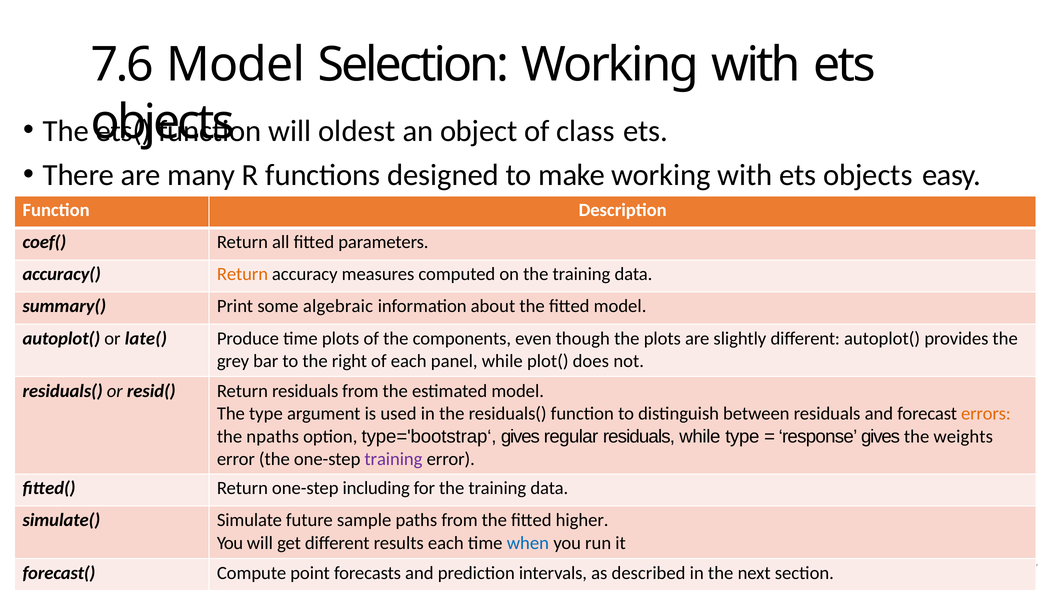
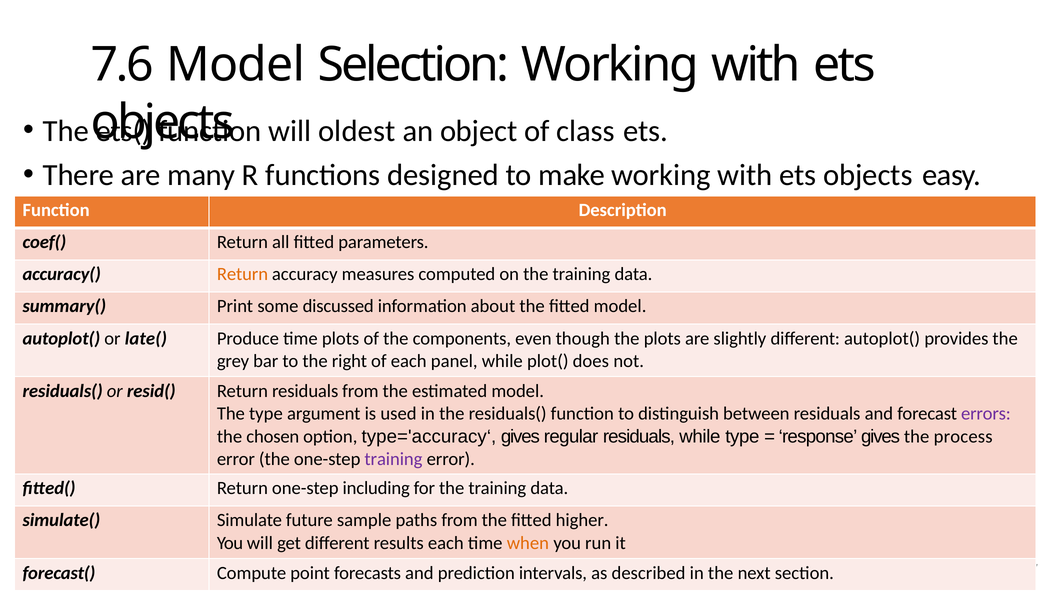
algebraic: algebraic -> discussed
errors colour: orange -> purple
npaths: npaths -> chosen
type='bootstrap‘: type='bootstrap‘ -> type='accuracy‘
weights: weights -> process
when colour: blue -> orange
